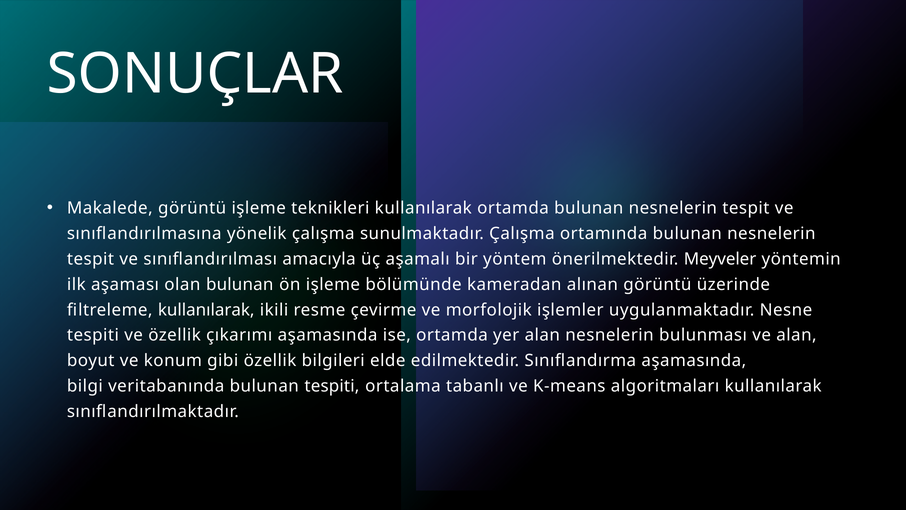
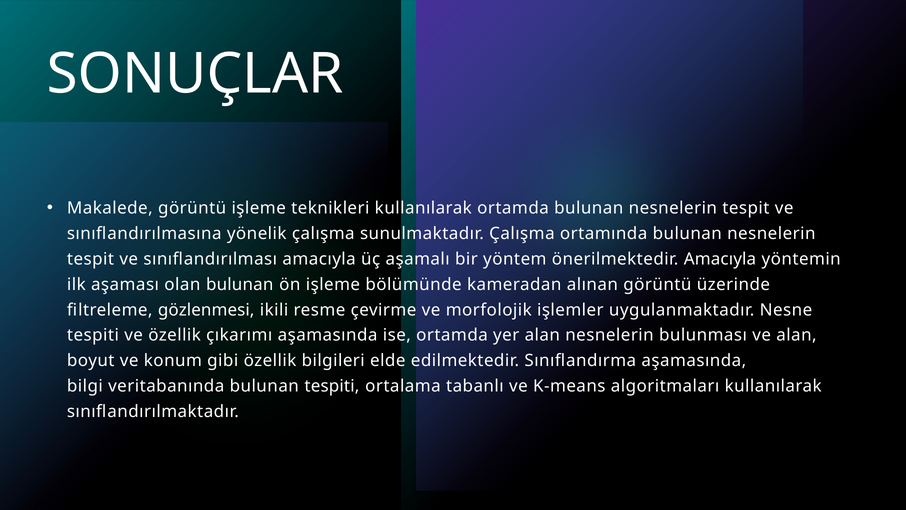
önerilmektedir Meyveler: Meyveler -> Amacıyla
filtreleme kullanılarak: kullanılarak -> gözlenmesi
